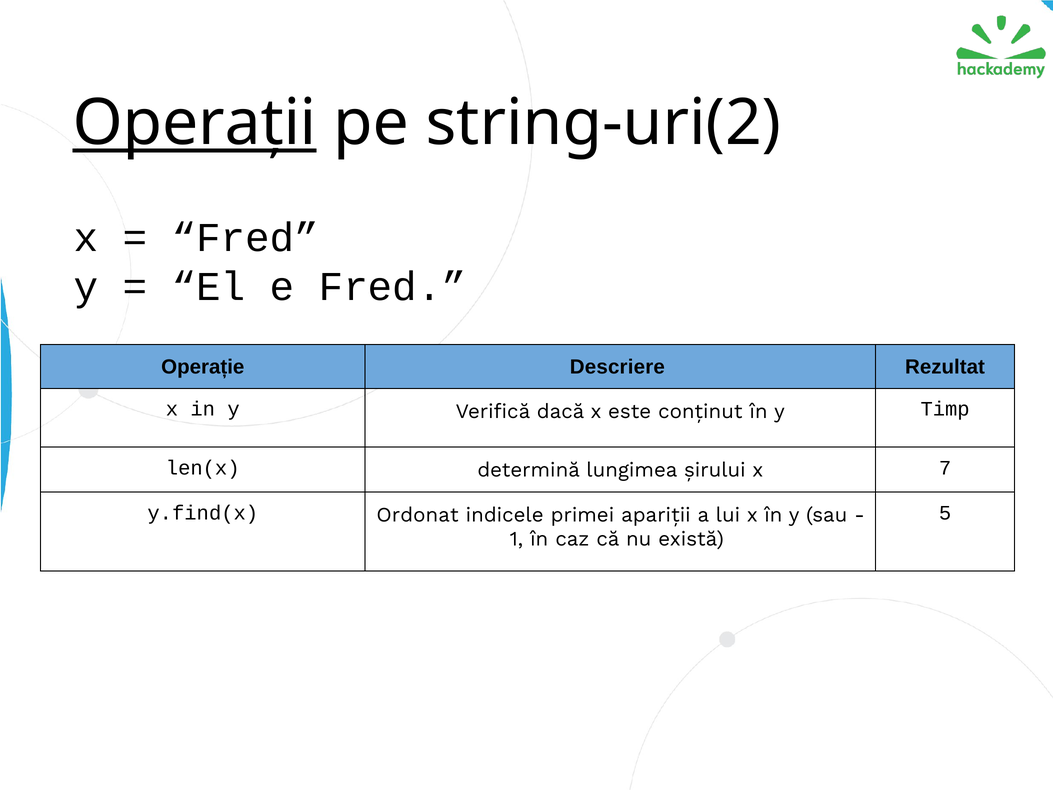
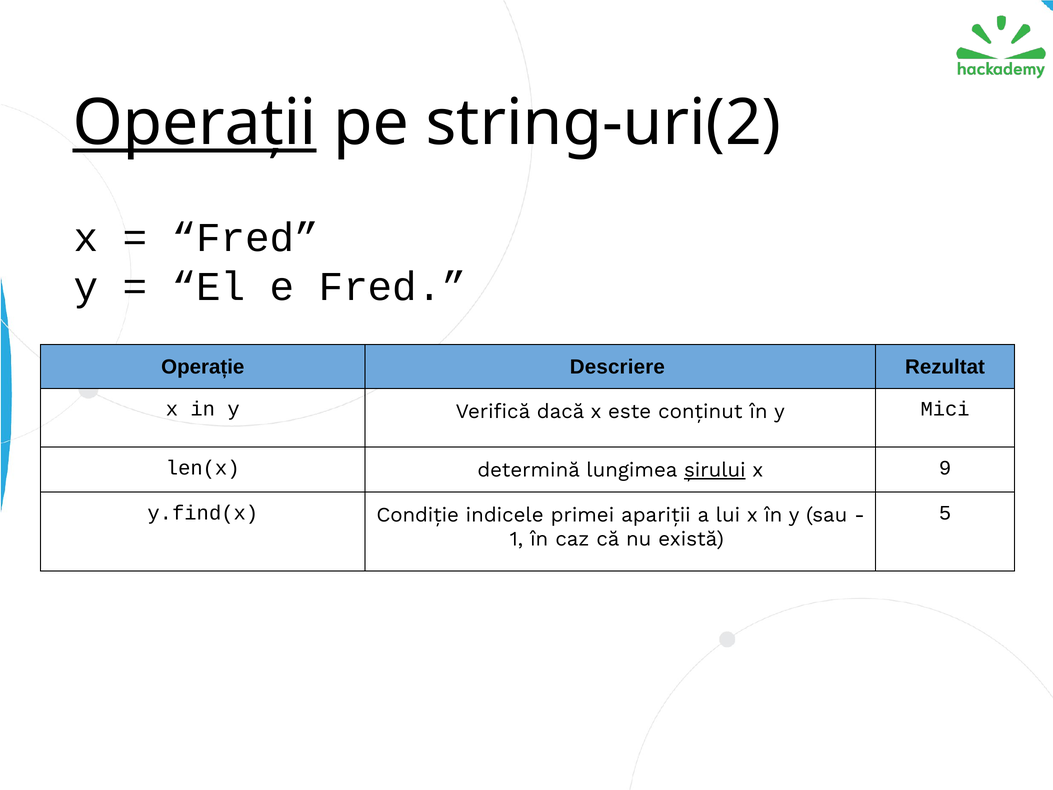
Timp: Timp -> Mici
șirului underline: none -> present
7: 7 -> 9
Ordonat: Ordonat -> Condiție
